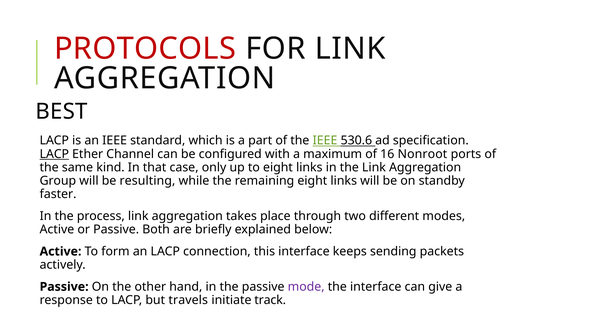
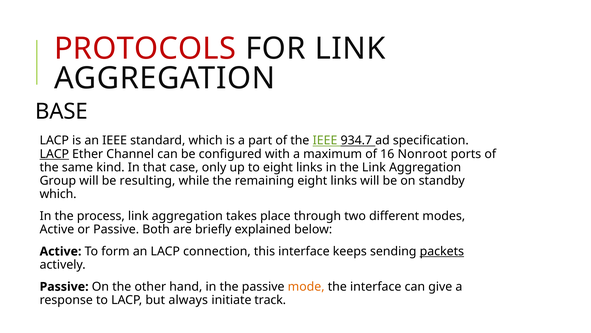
BEST: BEST -> BASE
530.6: 530.6 -> 934.7
faster at (58, 194): faster -> which
packets underline: none -> present
mode colour: purple -> orange
travels: travels -> always
